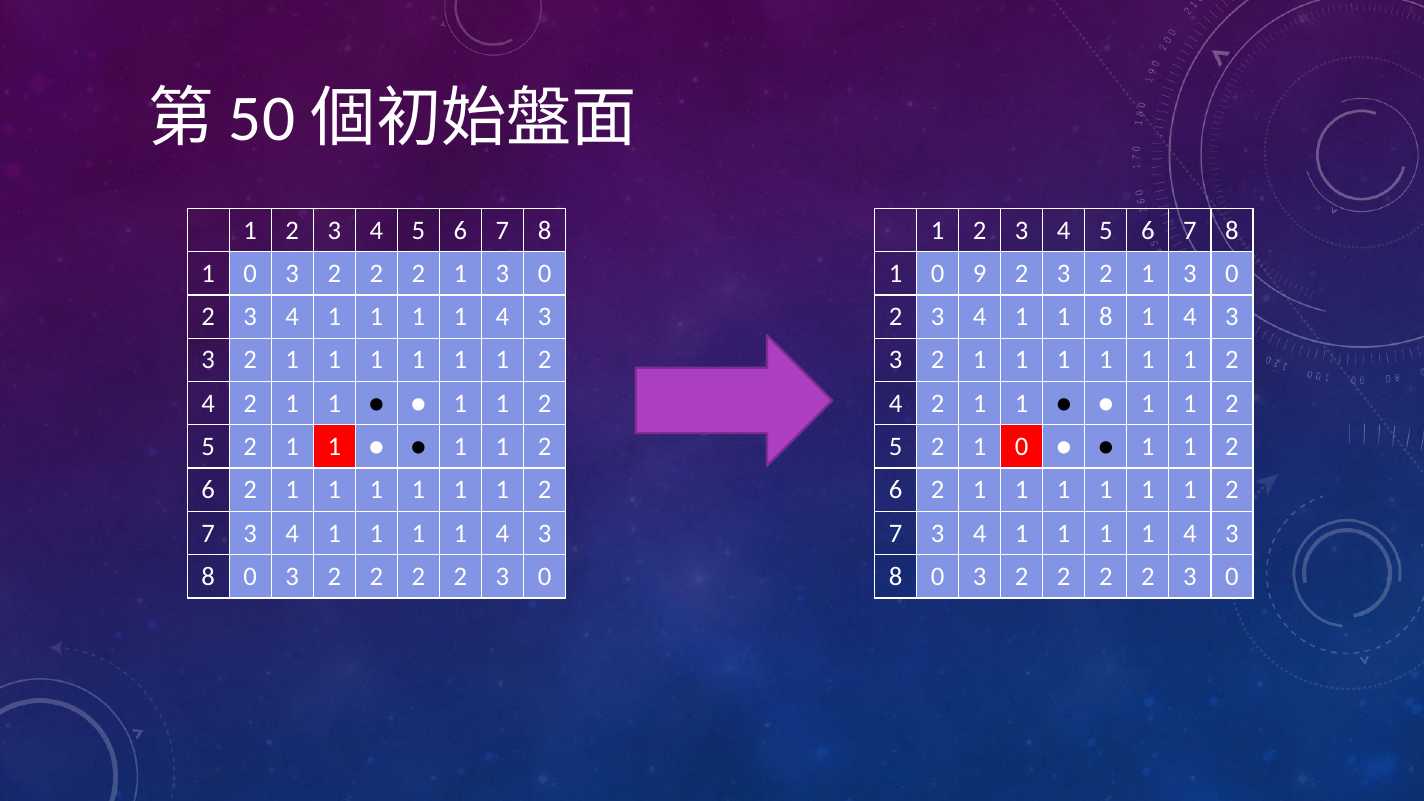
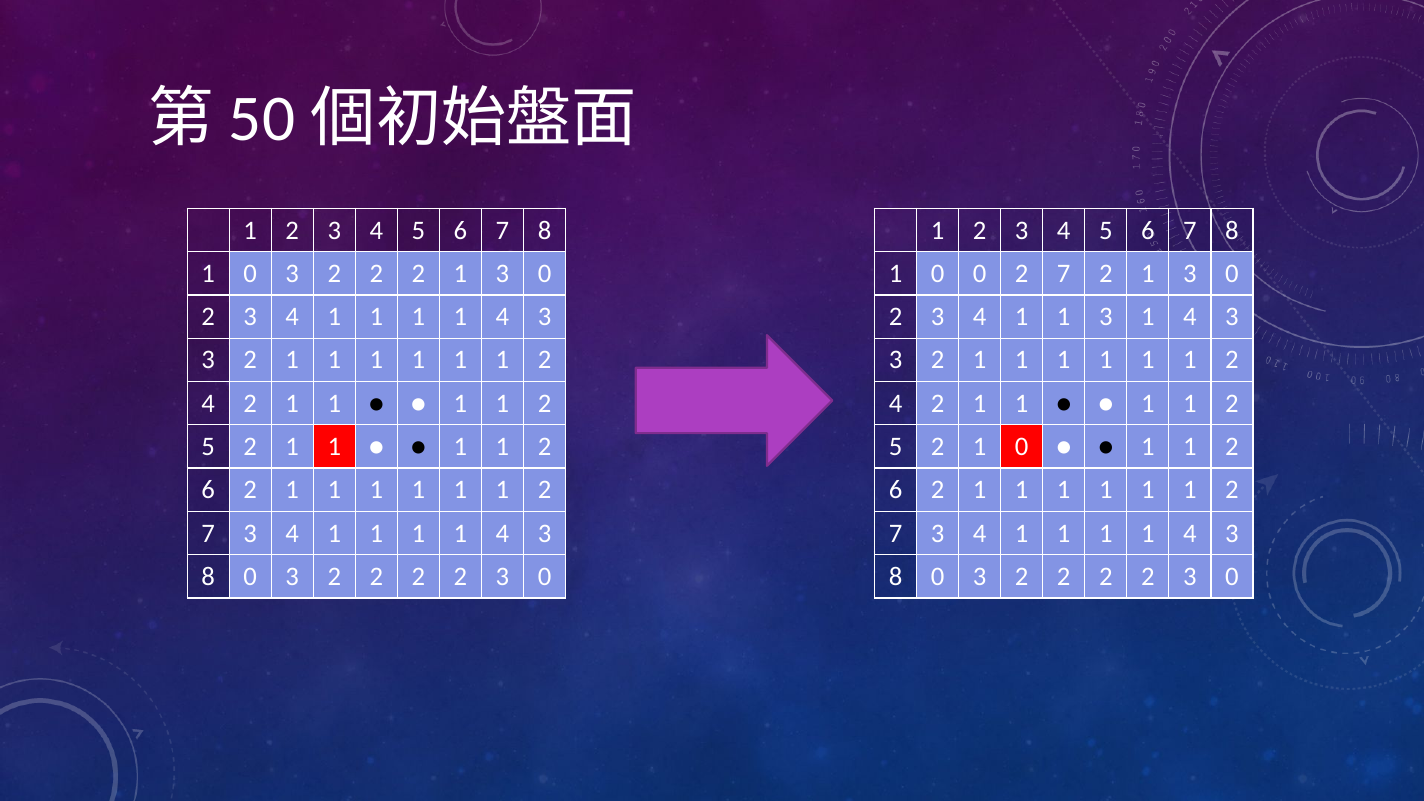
0 9: 9 -> 0
3 at (1064, 274): 3 -> 7
1 1 8: 8 -> 3
